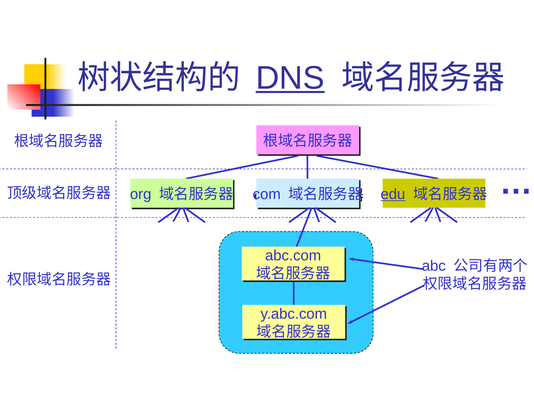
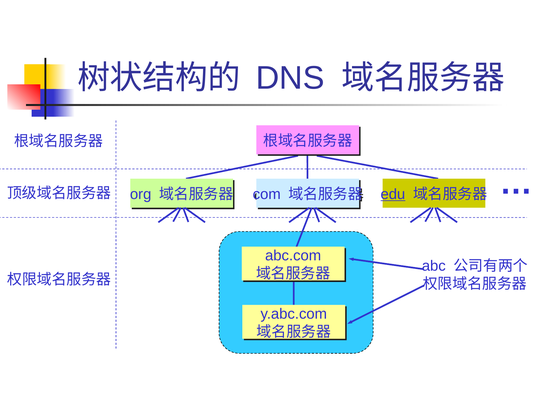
DNS underline: present -> none
